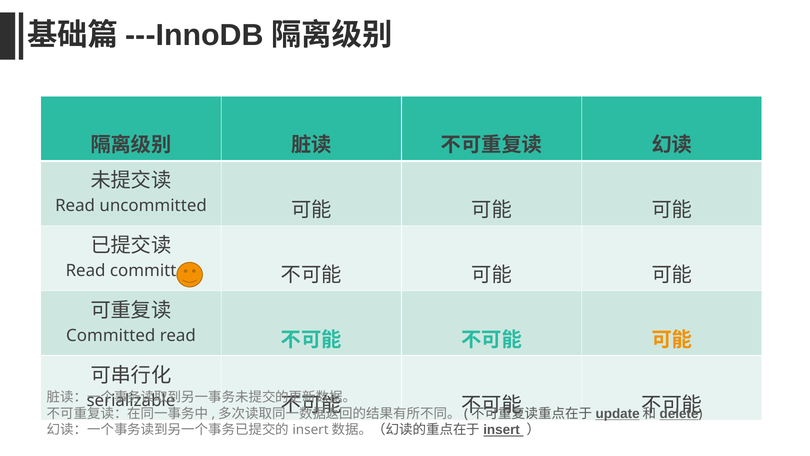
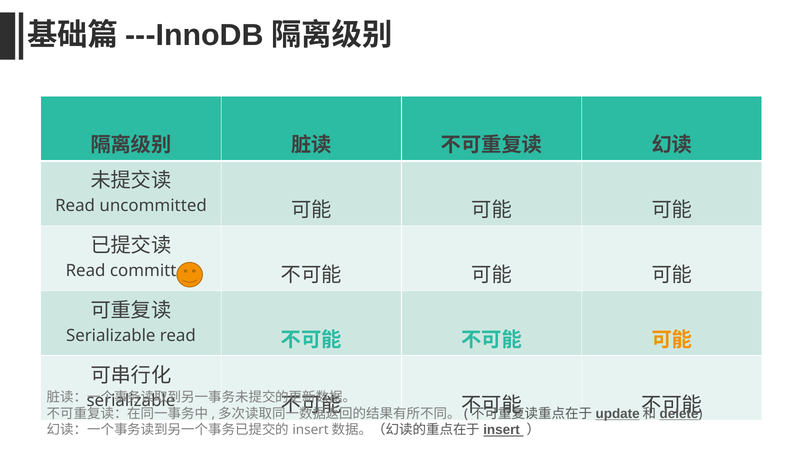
Committed at (111, 335): Committed -> Serializable
